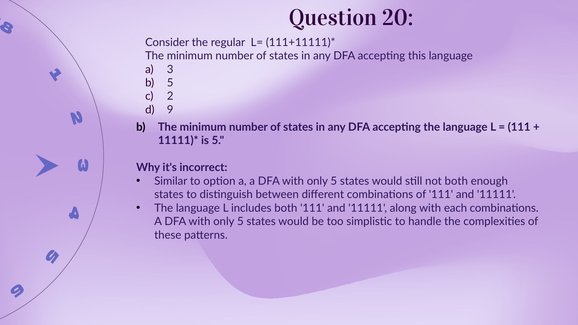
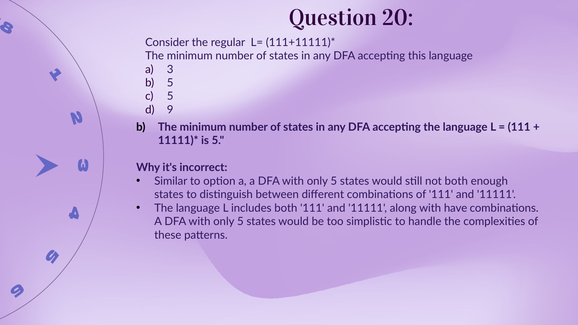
2 at (170, 96): 2 -> 5
each: each -> have
